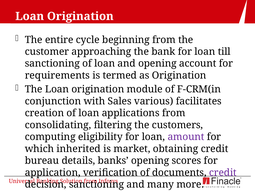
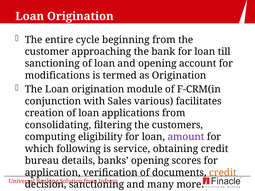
requirements: requirements -> modifications
inherited: inherited -> following
market: market -> service
credit at (223, 173) colour: purple -> orange
